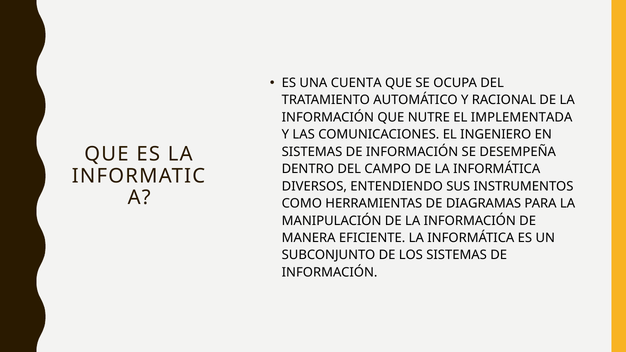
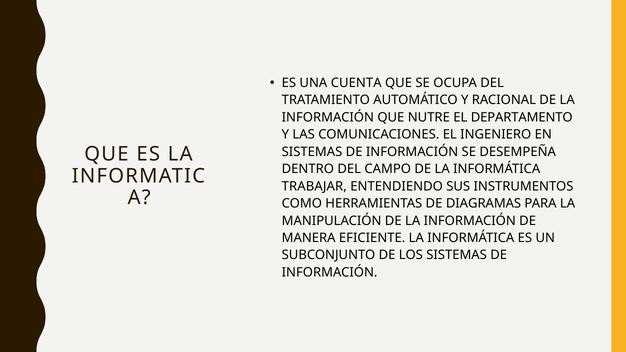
IMPLEMENTADA: IMPLEMENTADA -> DEPARTAMENTO
DIVERSOS: DIVERSOS -> TRABAJAR
